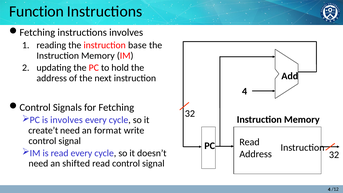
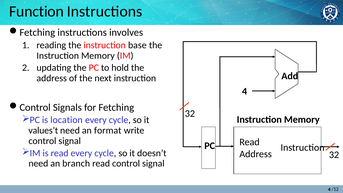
is involves: involves -> location
create’t: create’t -> values’t
shifted: shifted -> branch
